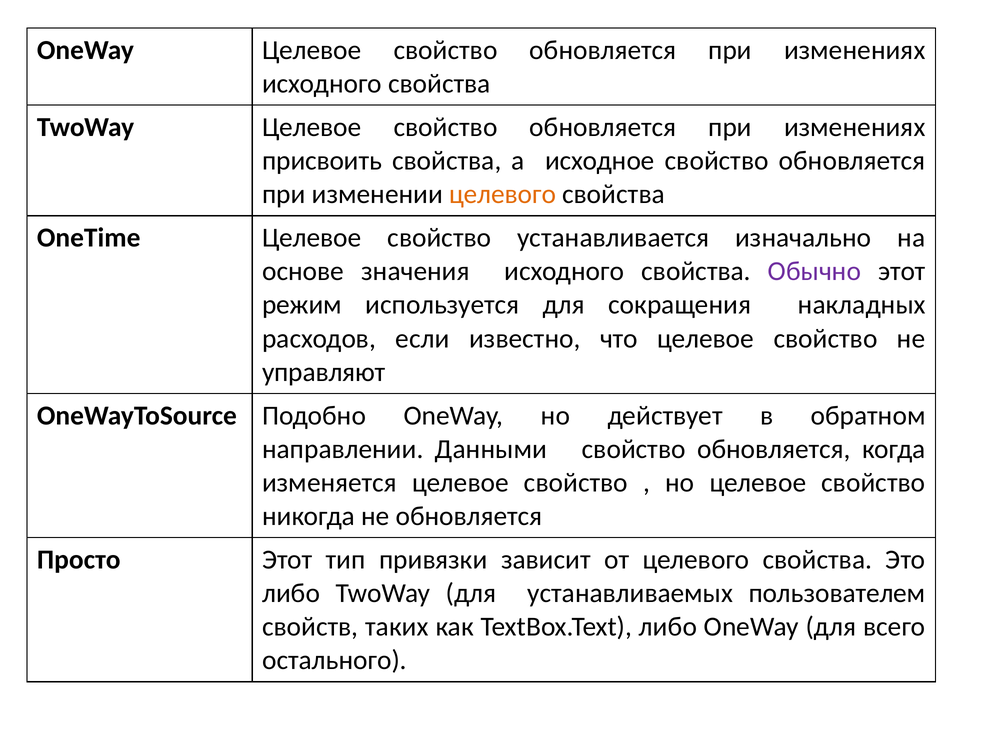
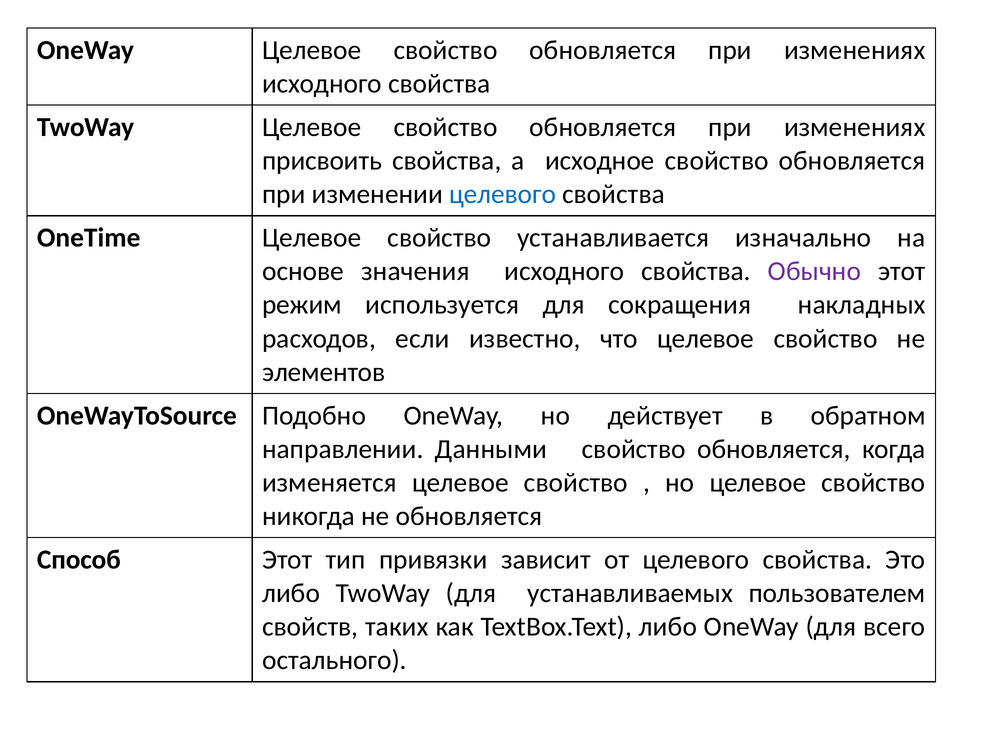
целевого at (503, 194) colour: orange -> blue
управляют: управляют -> элементов
Просто: Просто -> Способ
